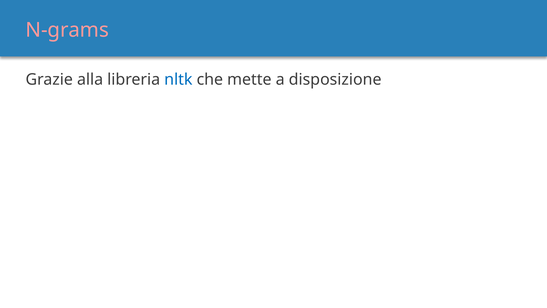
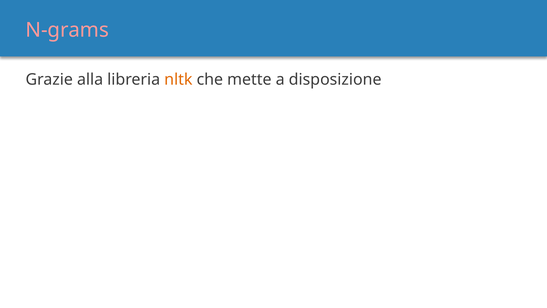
nltk colour: blue -> orange
